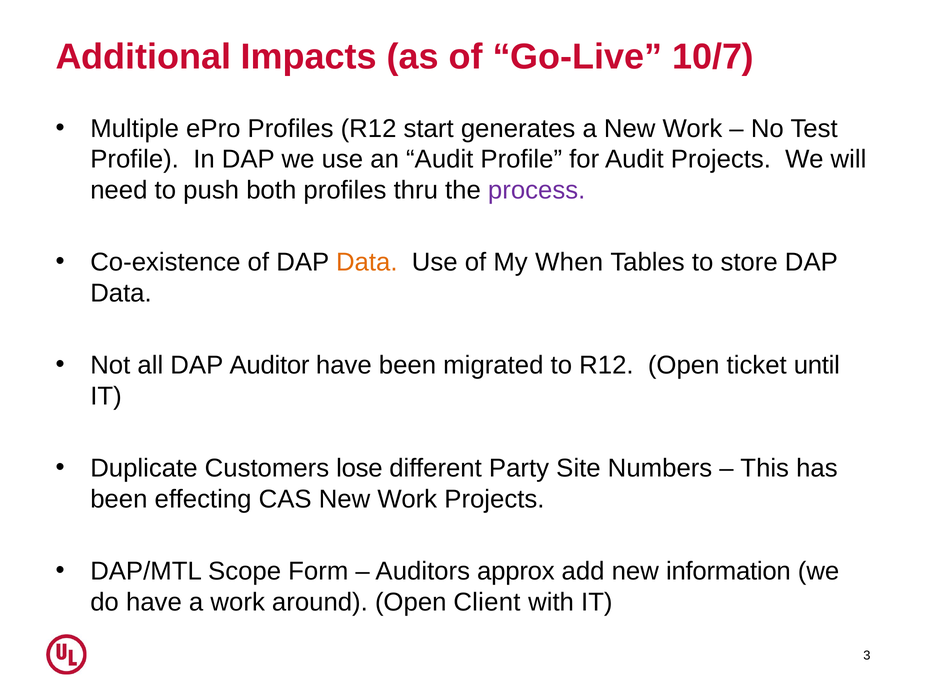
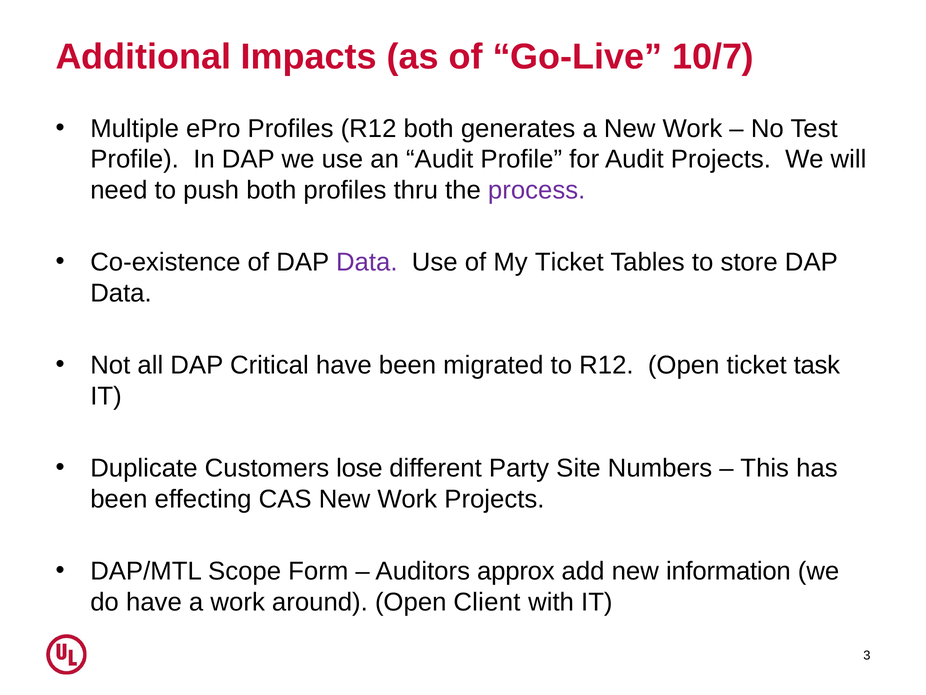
R12 start: start -> both
Data at (367, 262) colour: orange -> purple
My When: When -> Ticket
Auditor: Auditor -> Critical
until: until -> task
